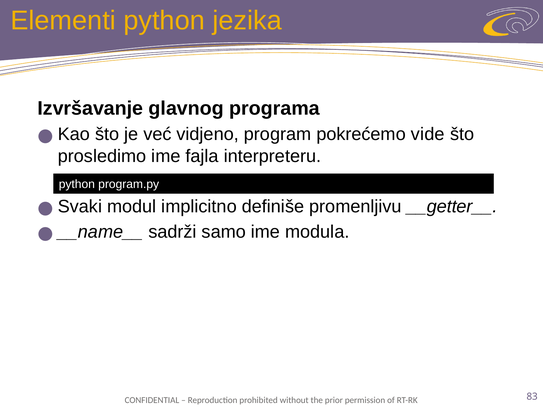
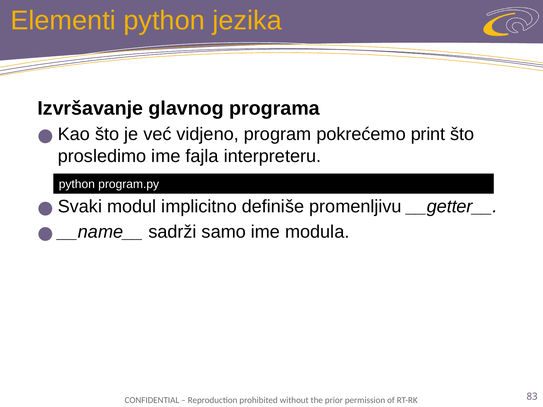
vide: vide -> print
